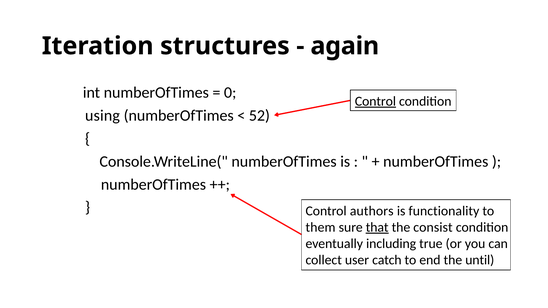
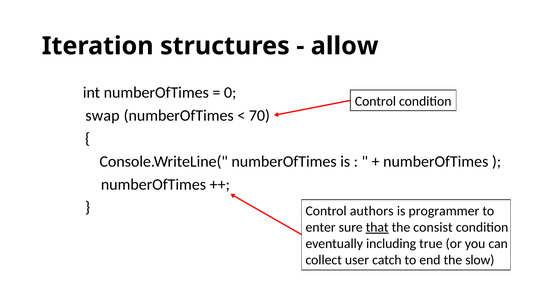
again: again -> allow
Control at (375, 101) underline: present -> none
using: using -> swap
52: 52 -> 70
functionality: functionality -> programmer
them: them -> enter
until: until -> slow
